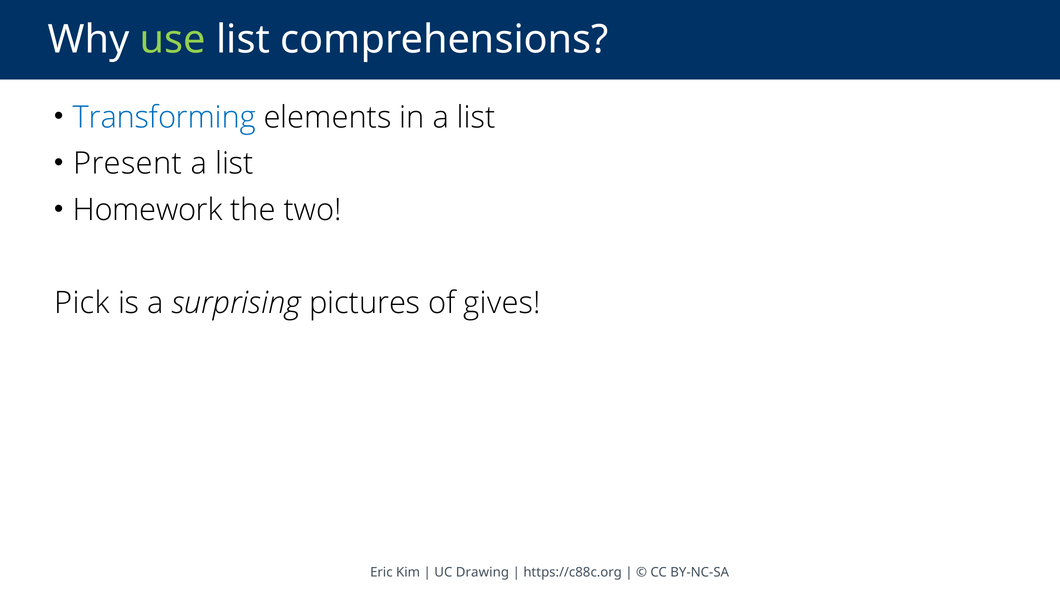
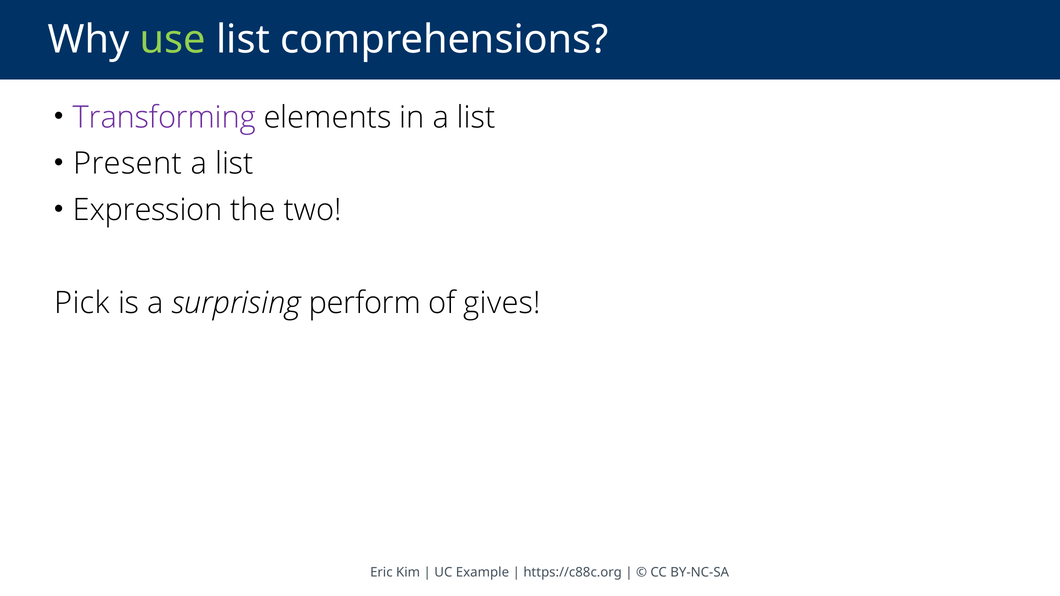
Transforming colour: blue -> purple
Homework: Homework -> Expression
pictures: pictures -> perform
Drawing: Drawing -> Example
